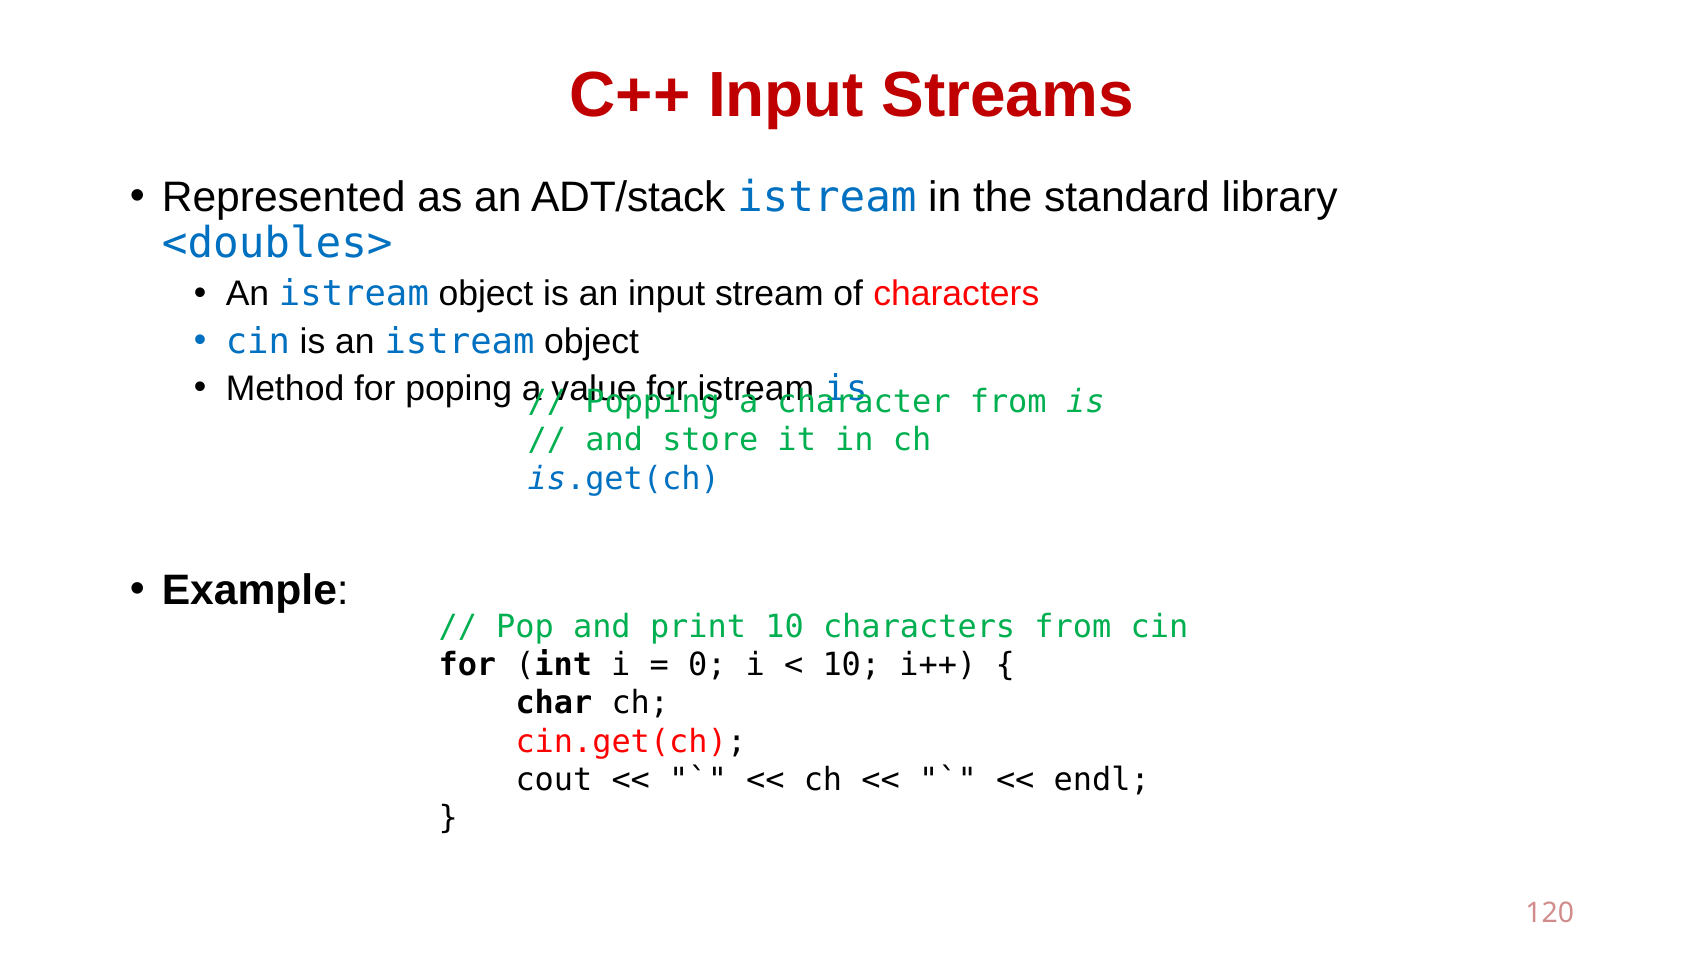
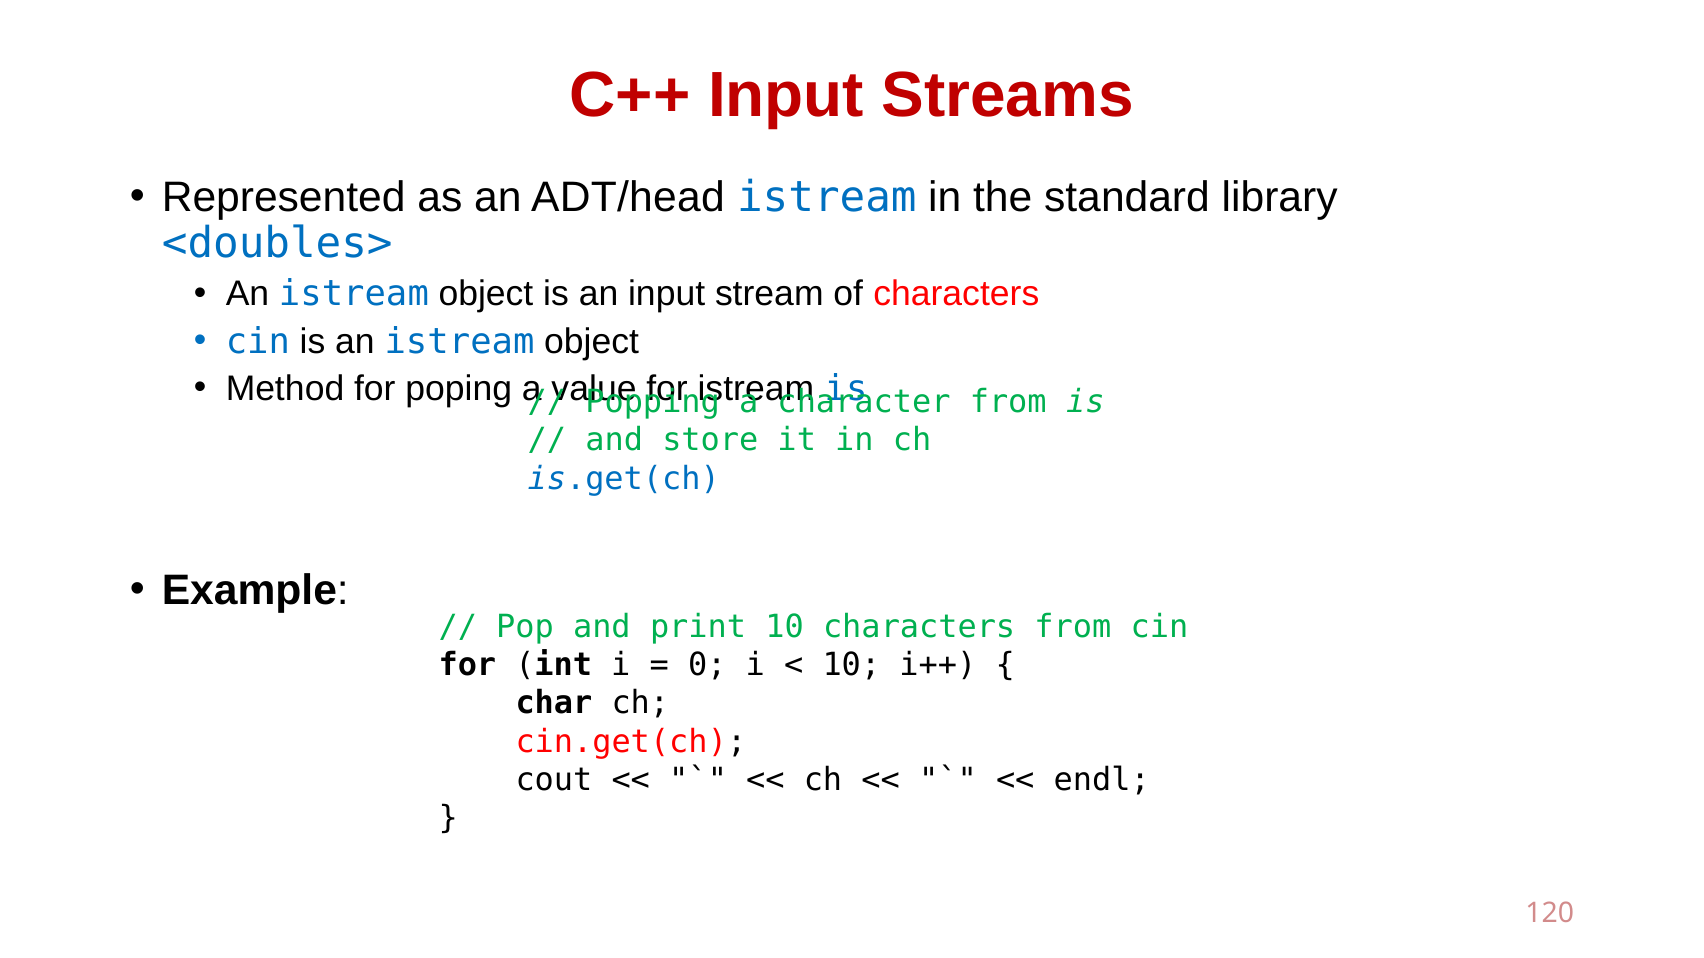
ADT/stack: ADT/stack -> ADT/head
